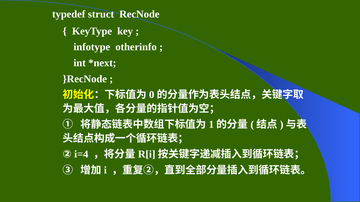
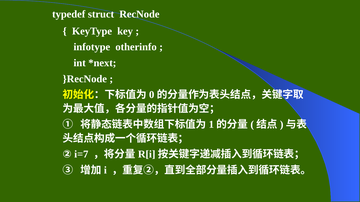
i=4: i=4 -> i=7
